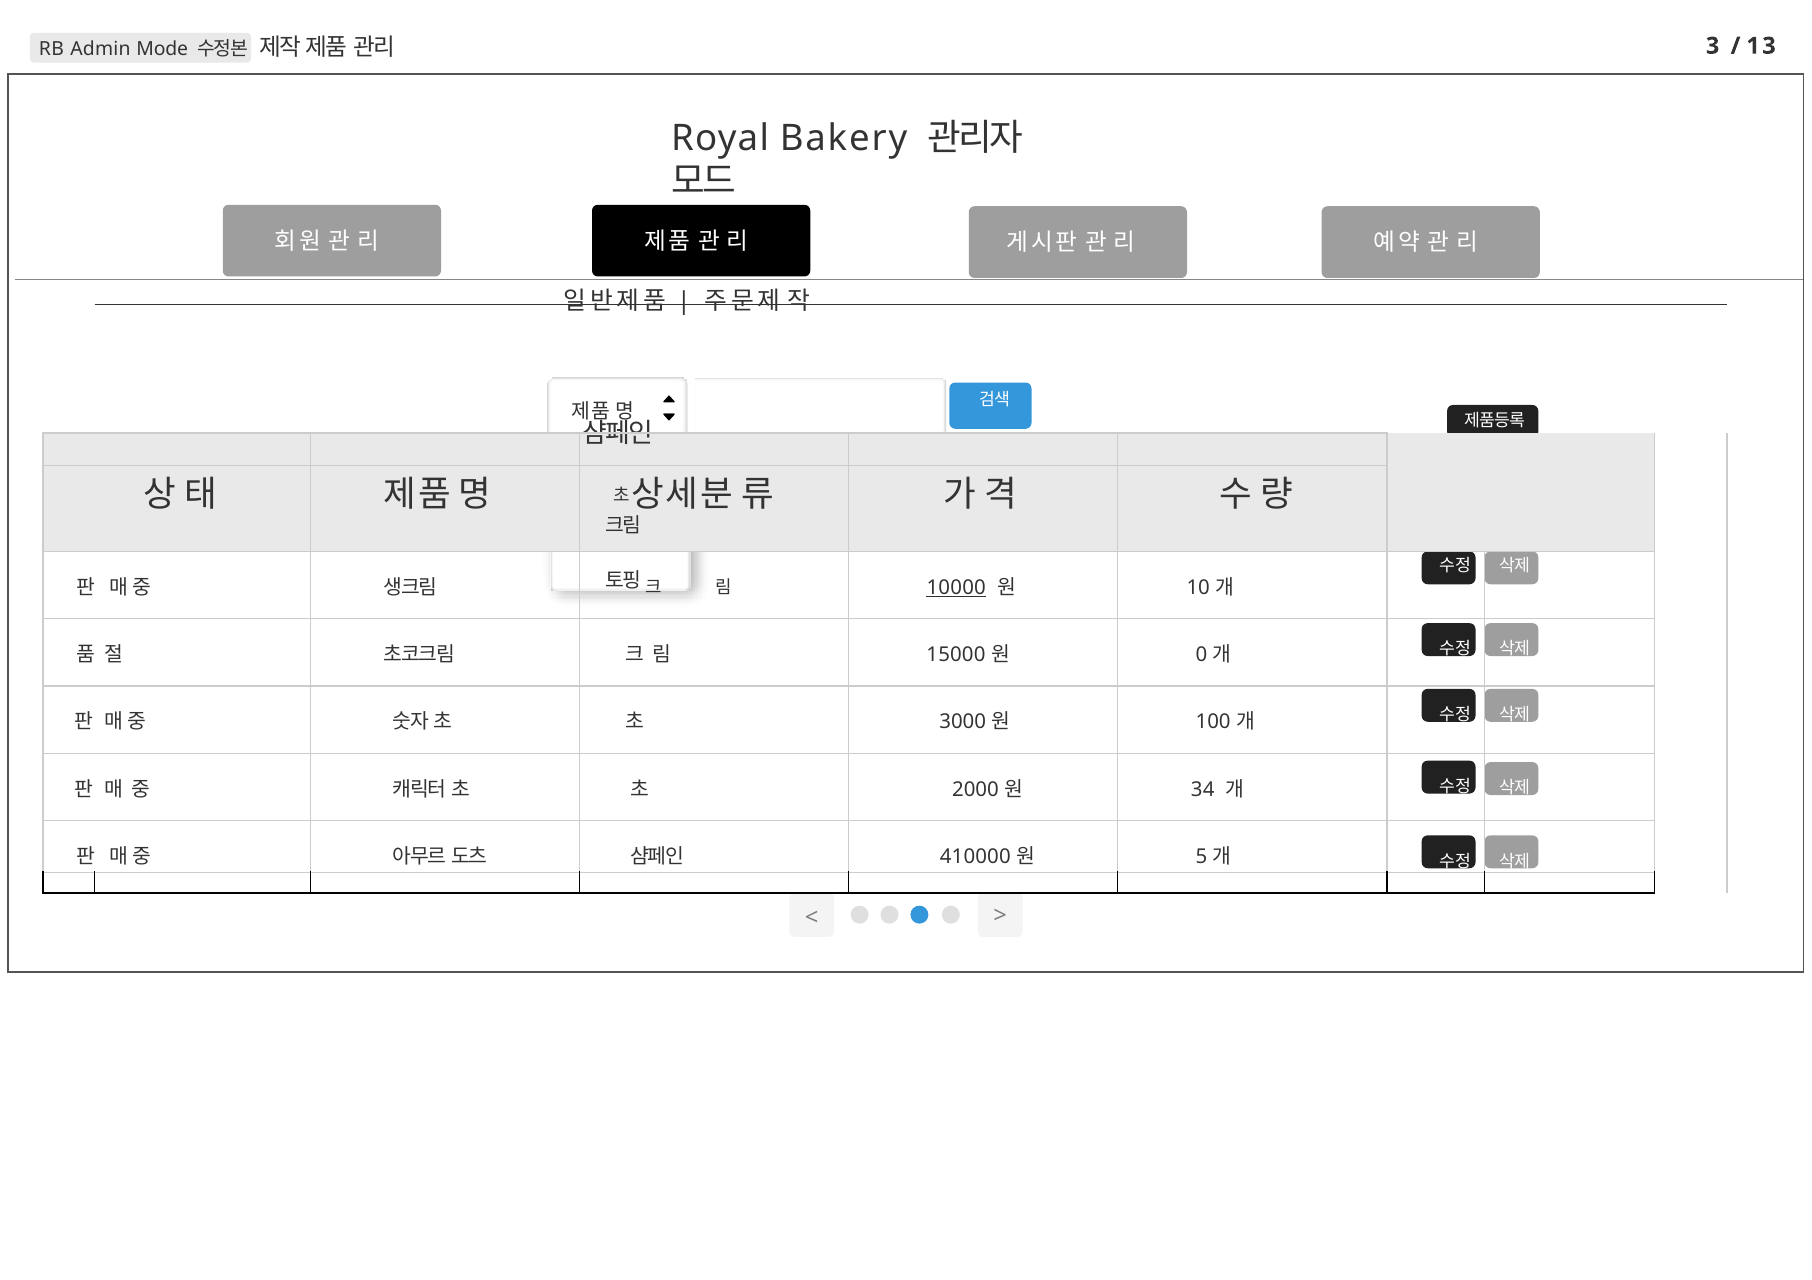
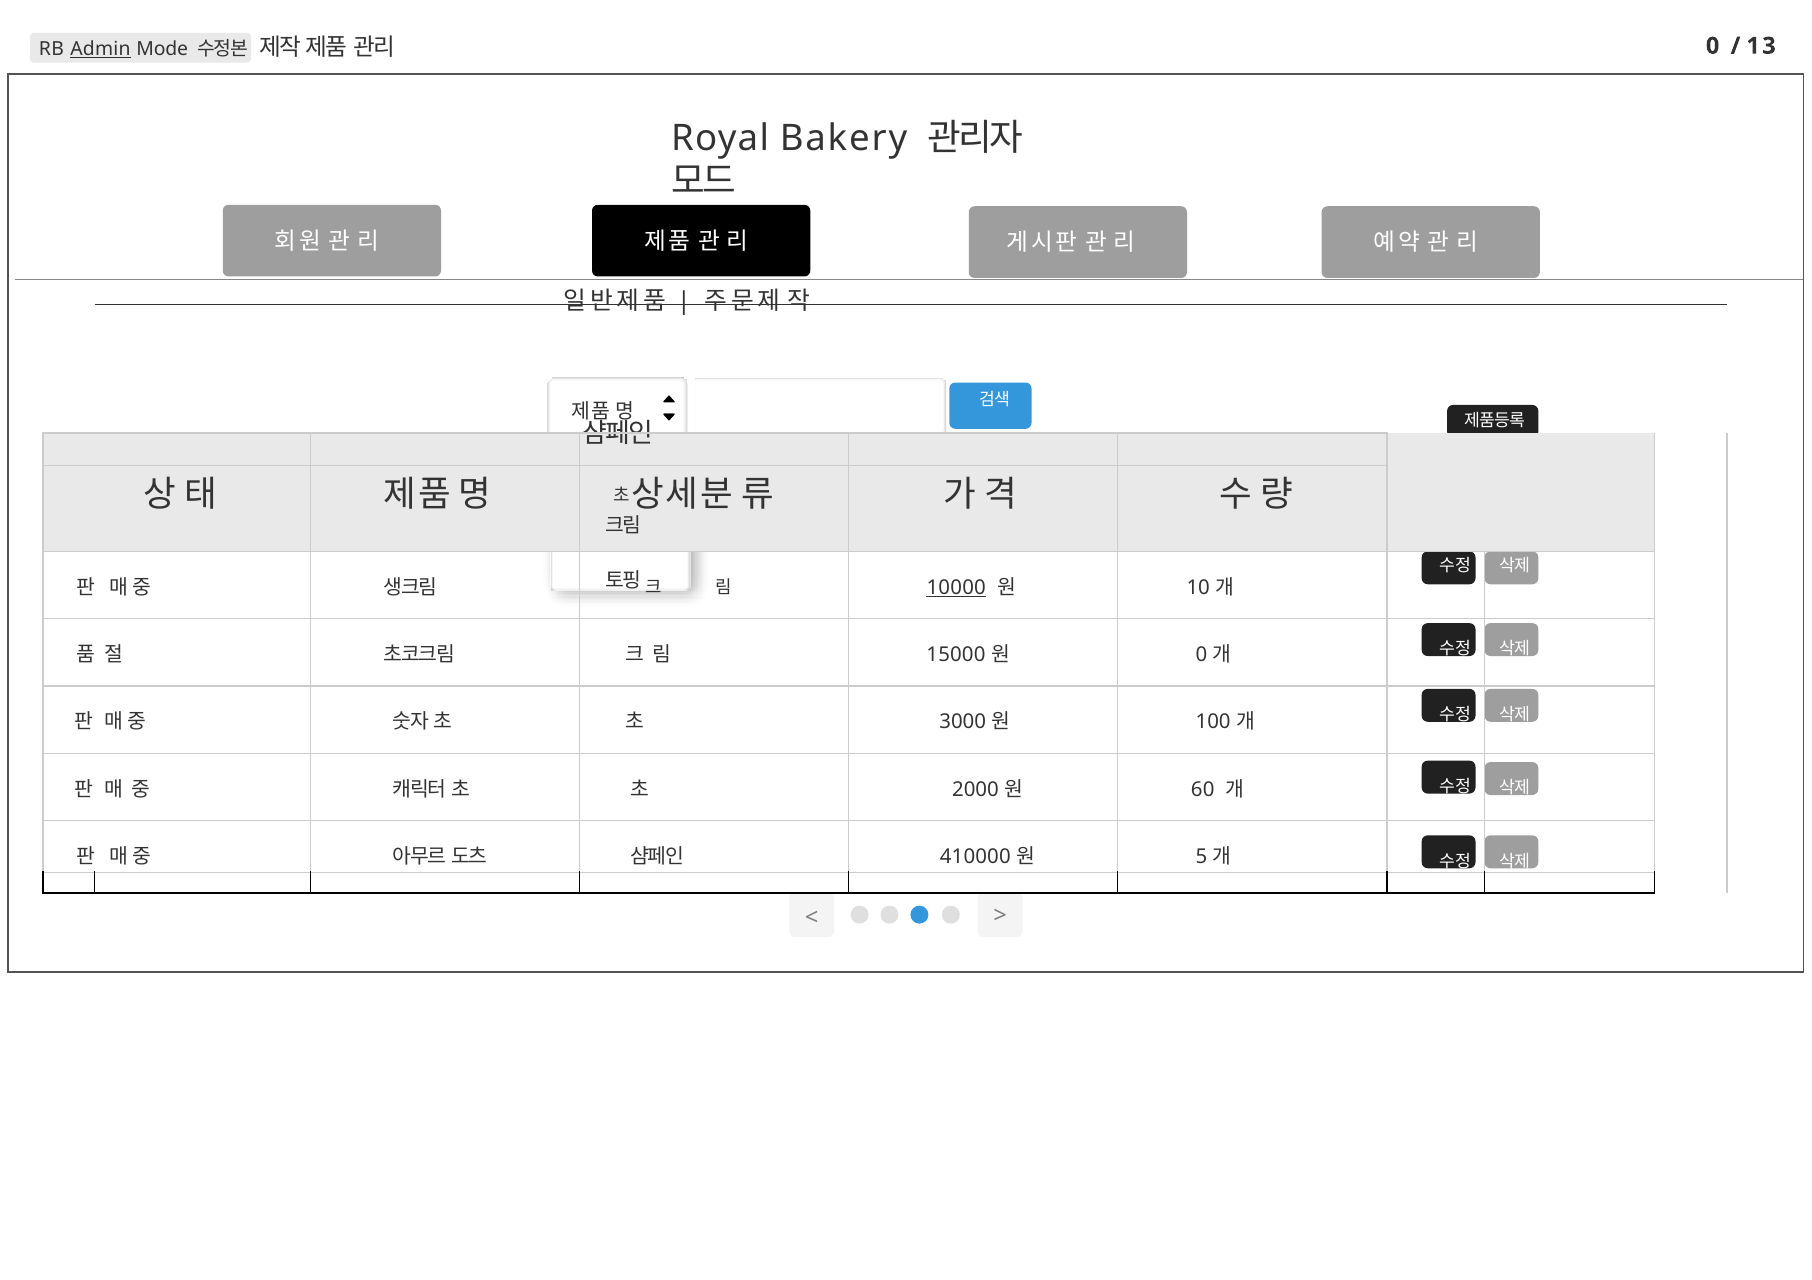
Admin underline: none -> present
3 at (1713, 46): 3 -> 0
34: 34 -> 60
